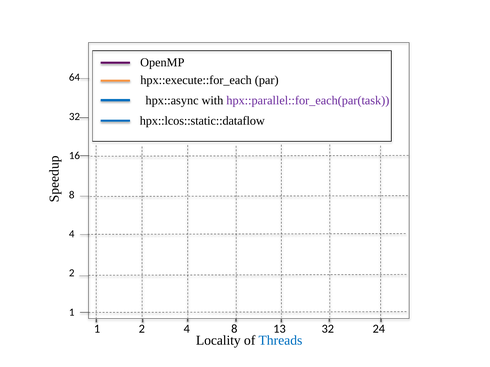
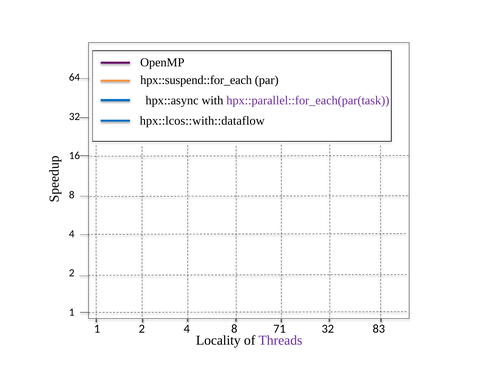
hpx::execute::for_each: hpx::execute::for_each -> hpx::suspend::for_each
hpx::lcos::static::dataflow: hpx::lcos::static::dataflow -> hpx::lcos::with::dataflow
13: 13 -> 71
24: 24 -> 83
Threads colour: blue -> purple
